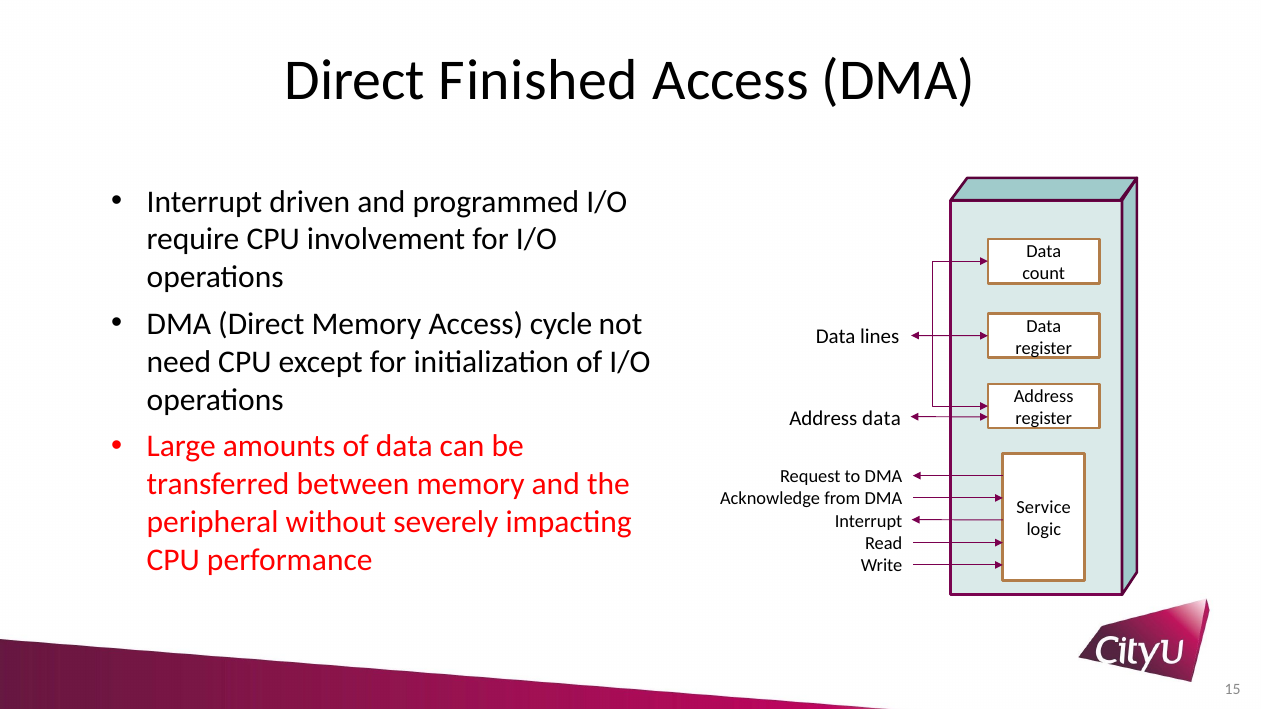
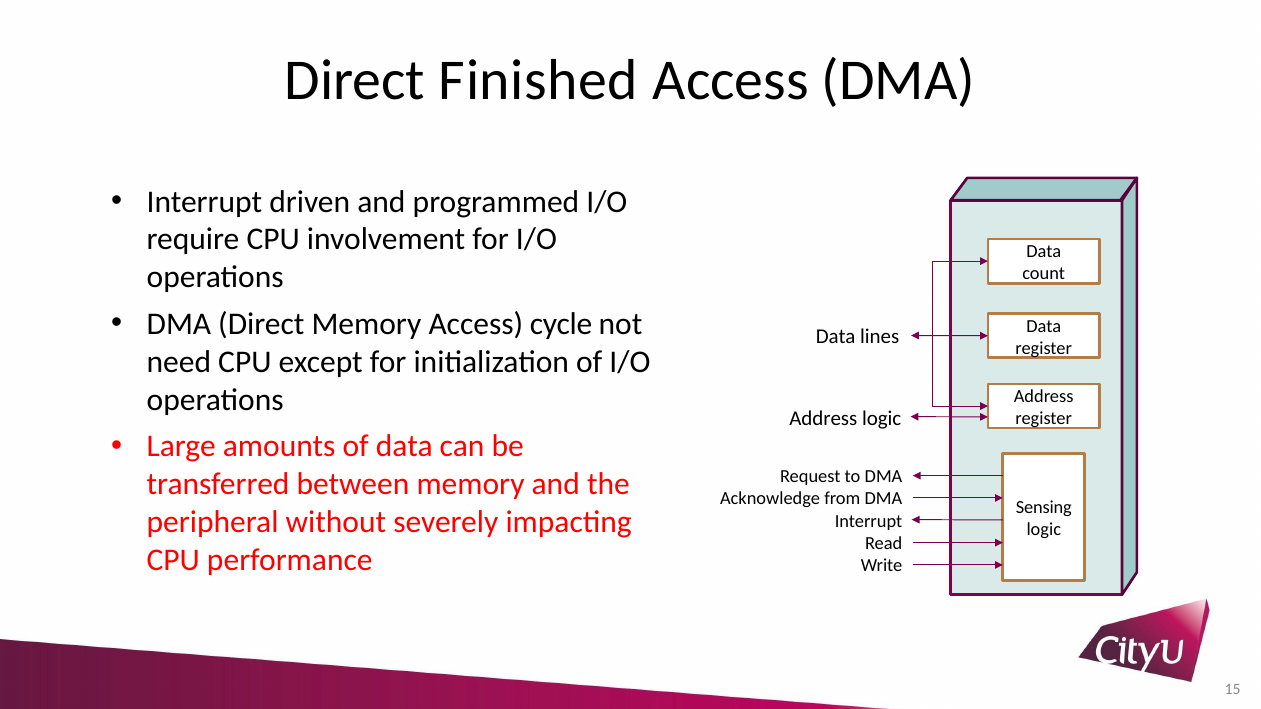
Address data: data -> logic
Service: Service -> Sensing
